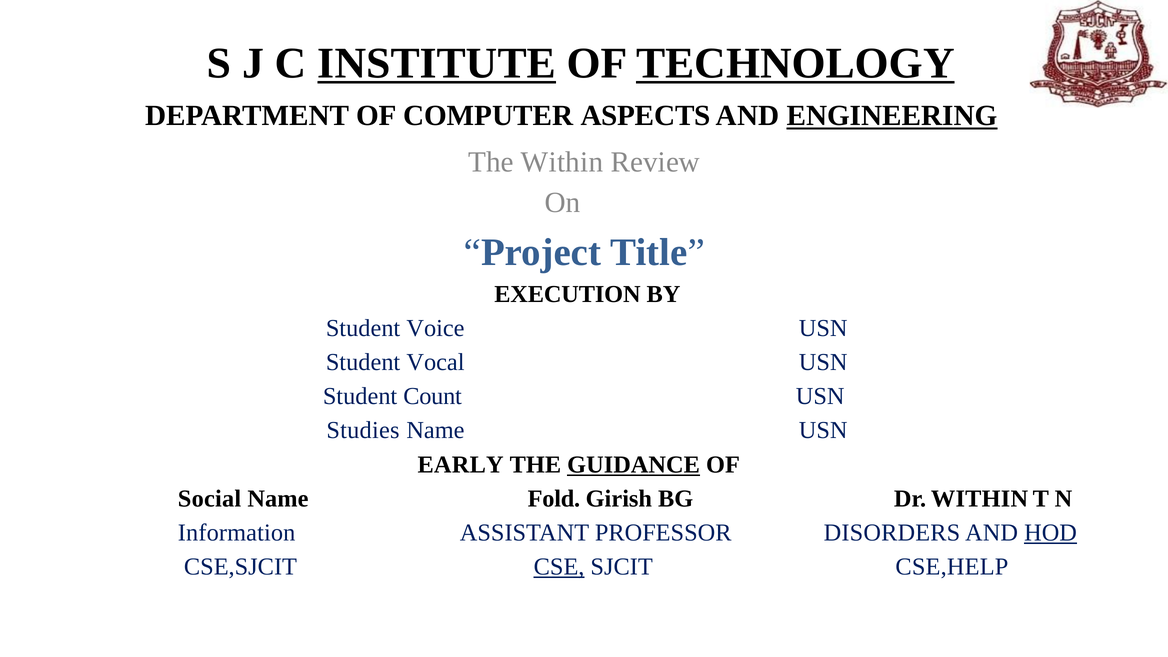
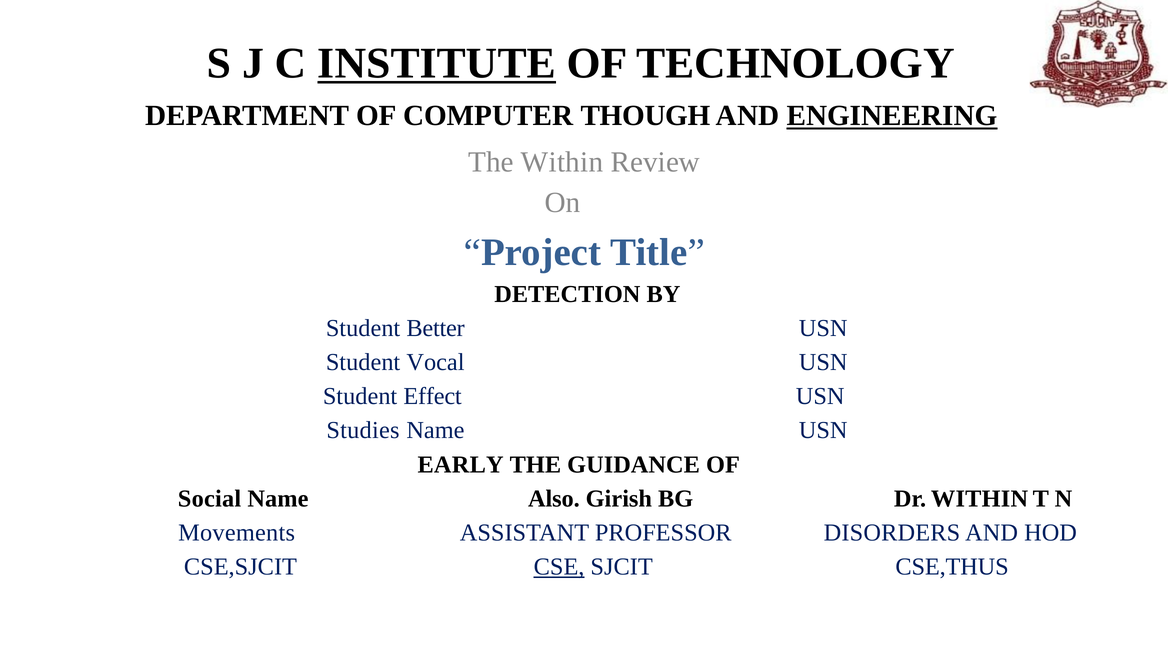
TECHNOLOGY underline: present -> none
ASPECTS: ASPECTS -> THOUGH
EXECUTION: EXECUTION -> DETECTION
Voice: Voice -> Better
Count: Count -> Effect
GUIDANCE underline: present -> none
Fold: Fold -> Also
Information: Information -> Movements
HOD underline: present -> none
CSE,HELP: CSE,HELP -> CSE,THUS
